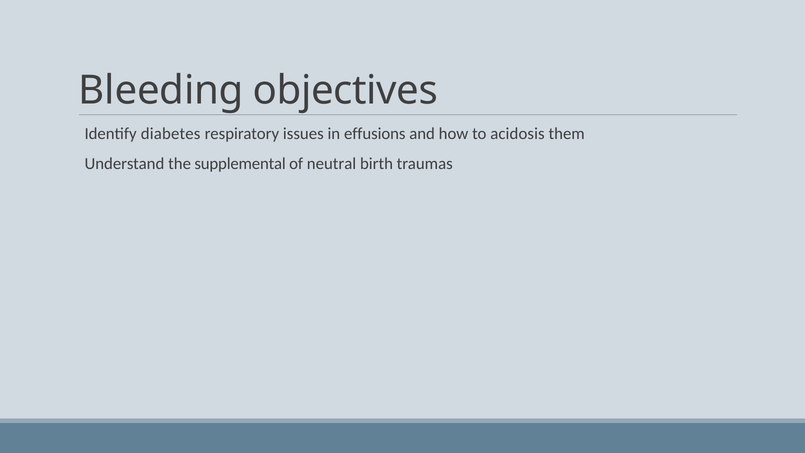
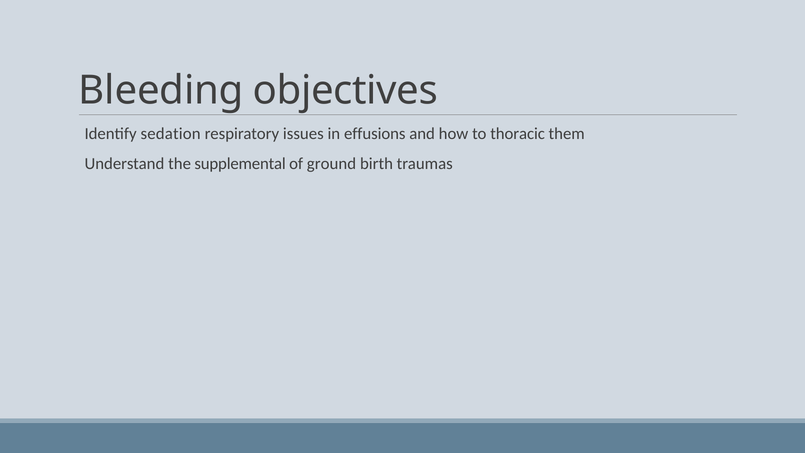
diabetes: diabetes -> sedation
acidosis: acidosis -> thoracic
neutral: neutral -> ground
